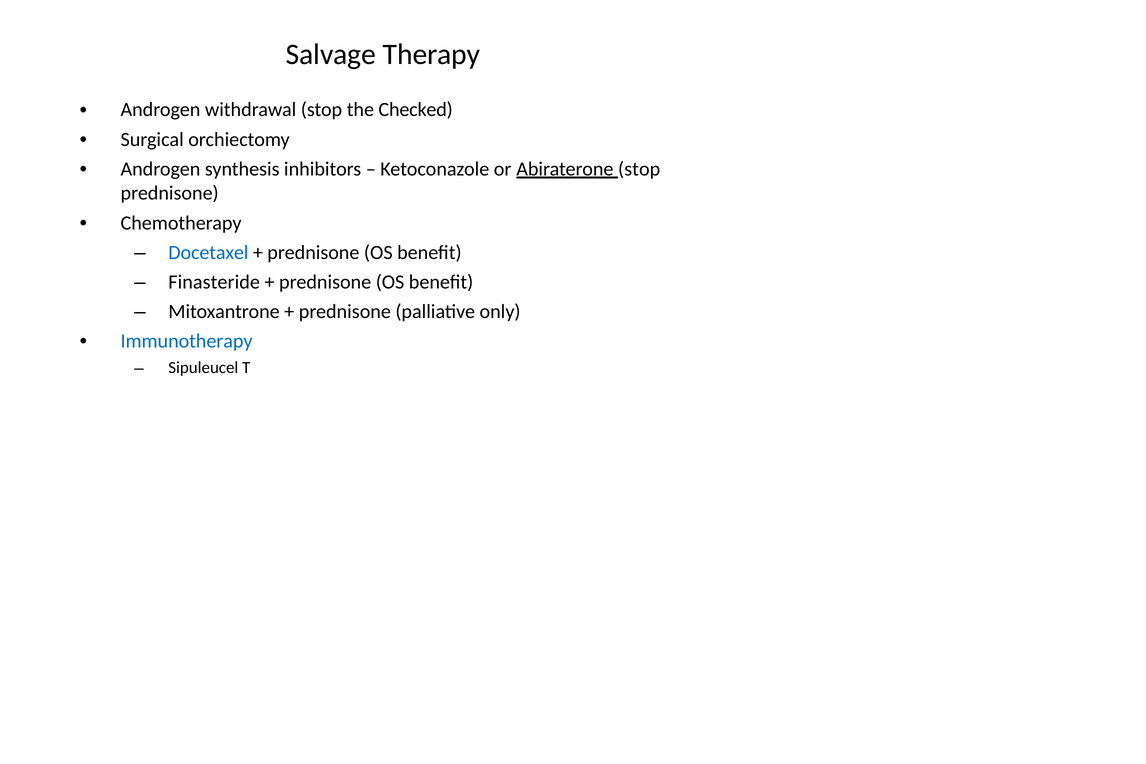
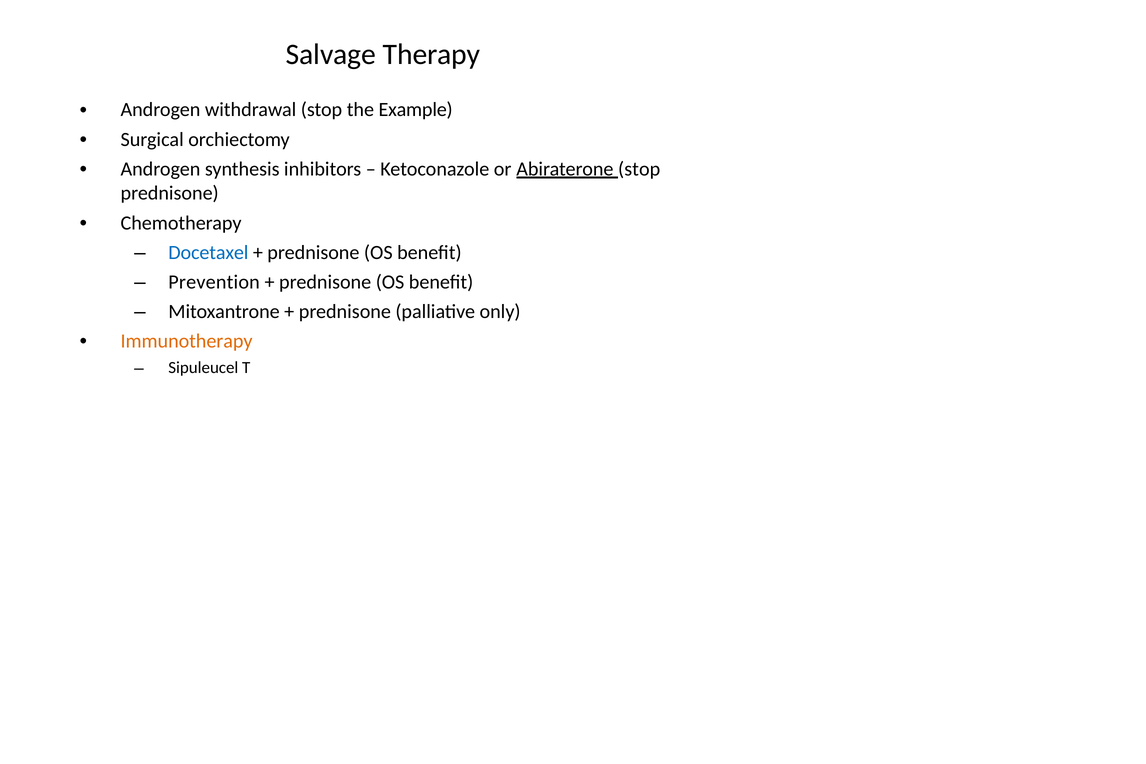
Checked: Checked -> Example
Finasteride: Finasteride -> Prevention
Immunotherapy colour: blue -> orange
